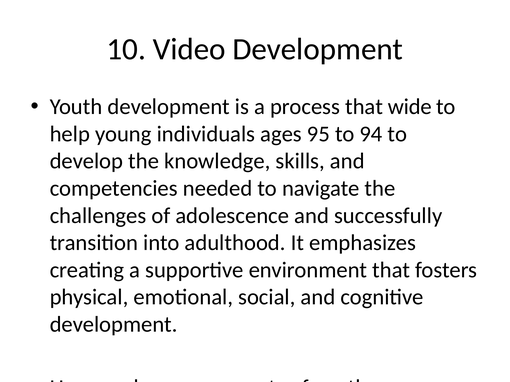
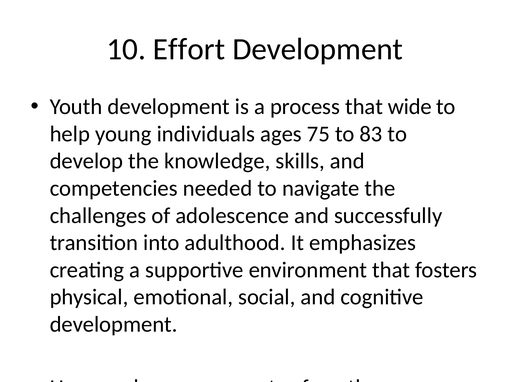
Video: Video -> Effort
95: 95 -> 75
94: 94 -> 83
